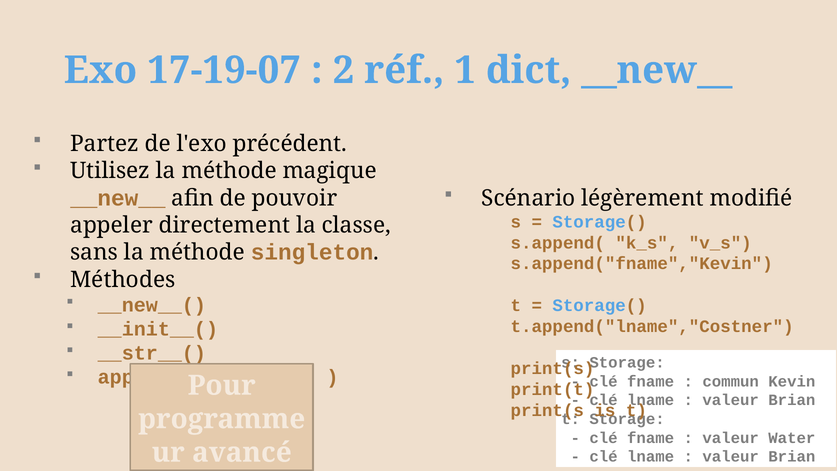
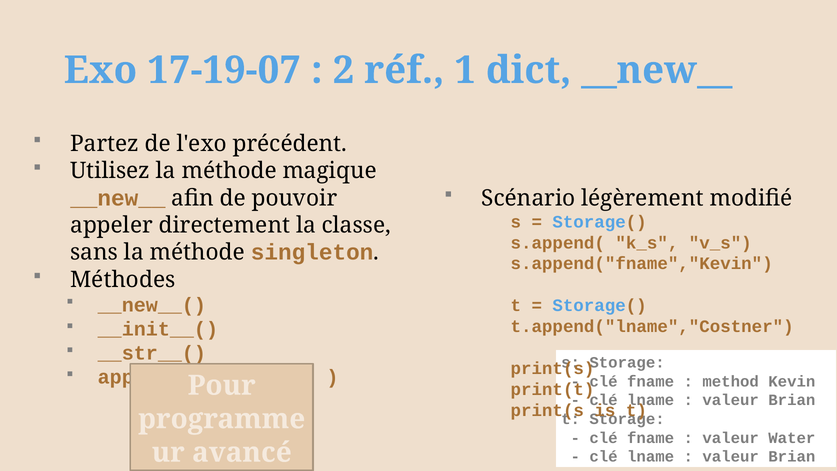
commun: commun -> method
